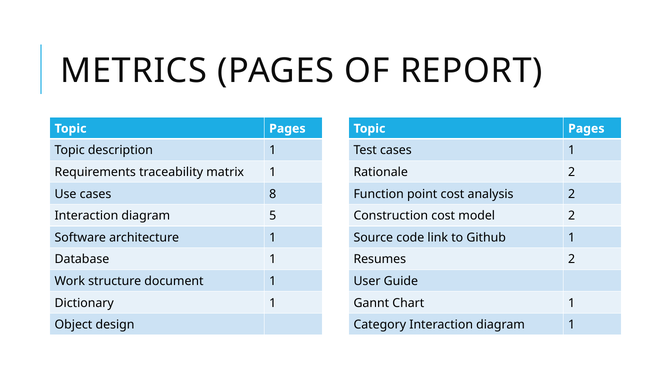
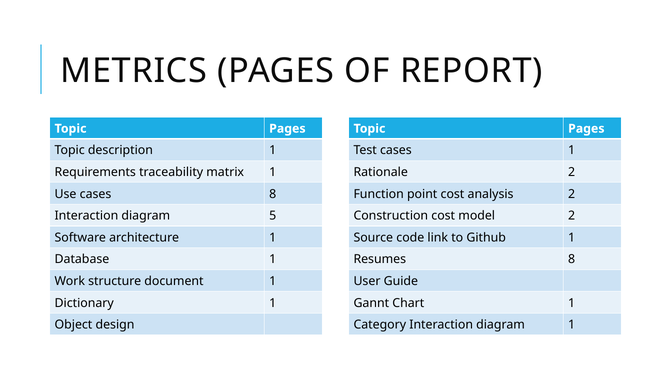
Resumes 2: 2 -> 8
